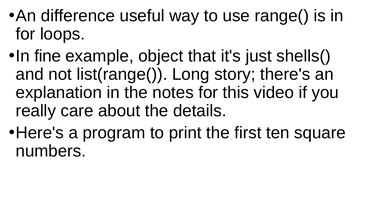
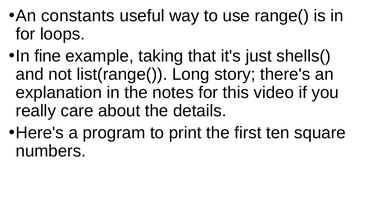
difference: difference -> constants
object: object -> taking
